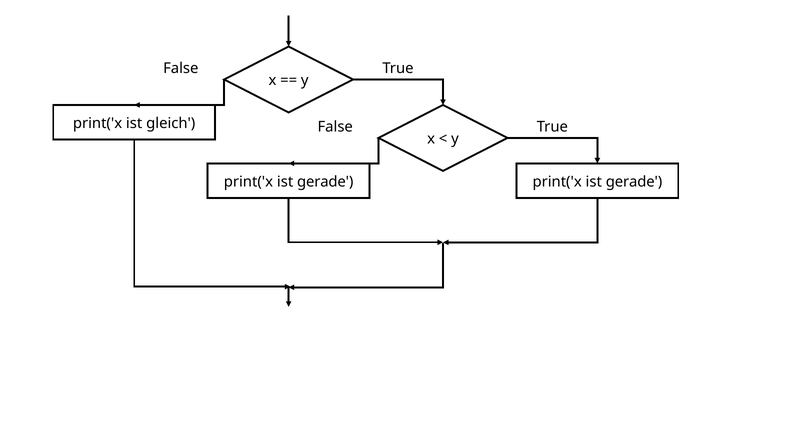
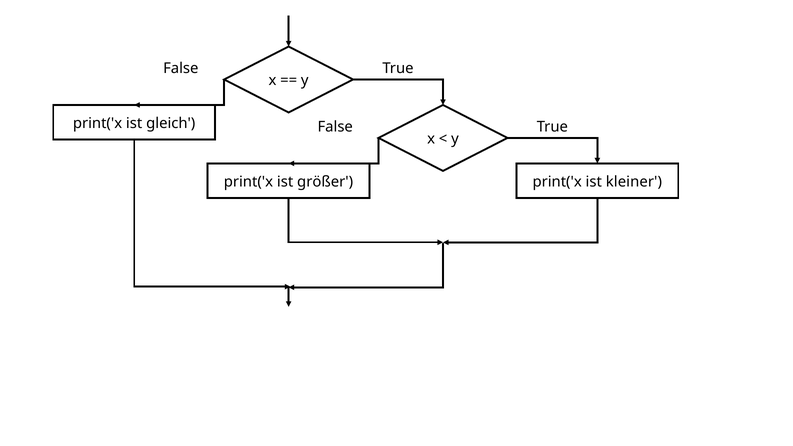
gerade at (325, 182): gerade -> größer
gerade at (634, 182): gerade -> kleiner
